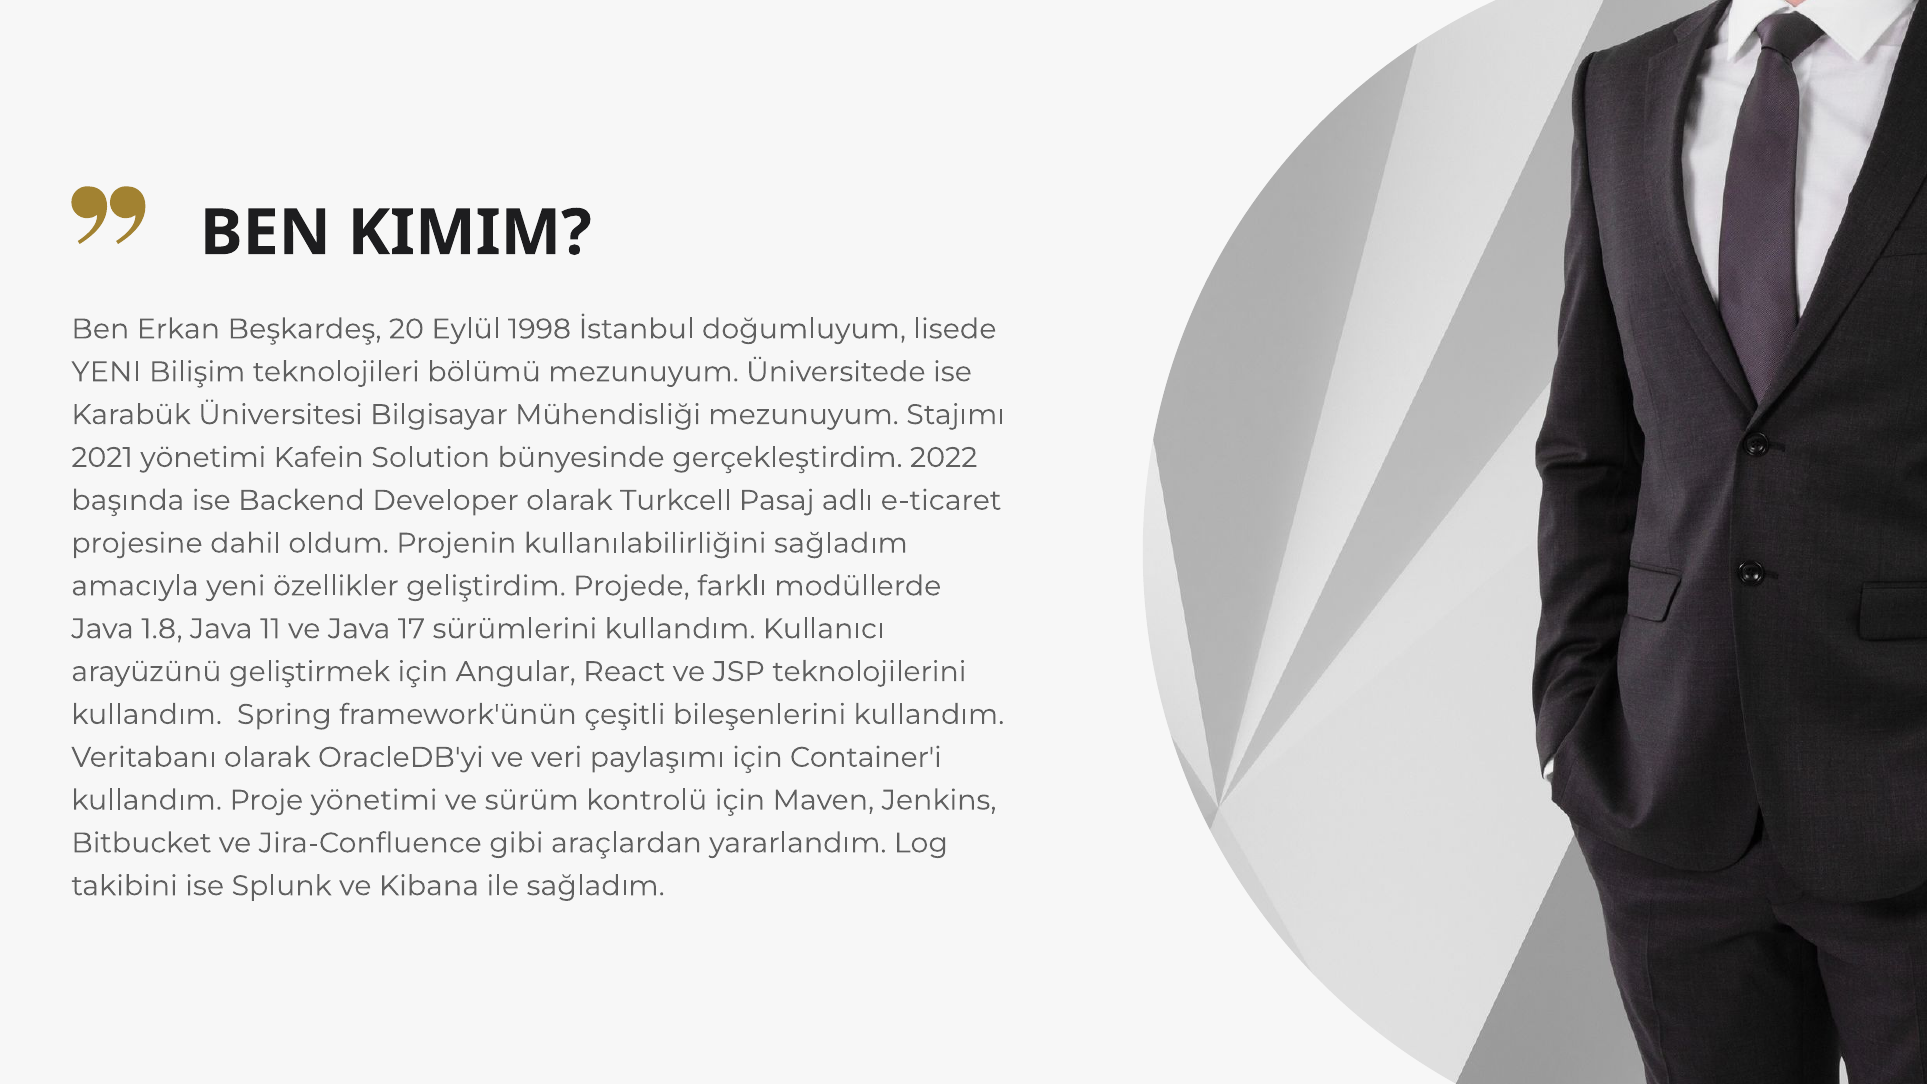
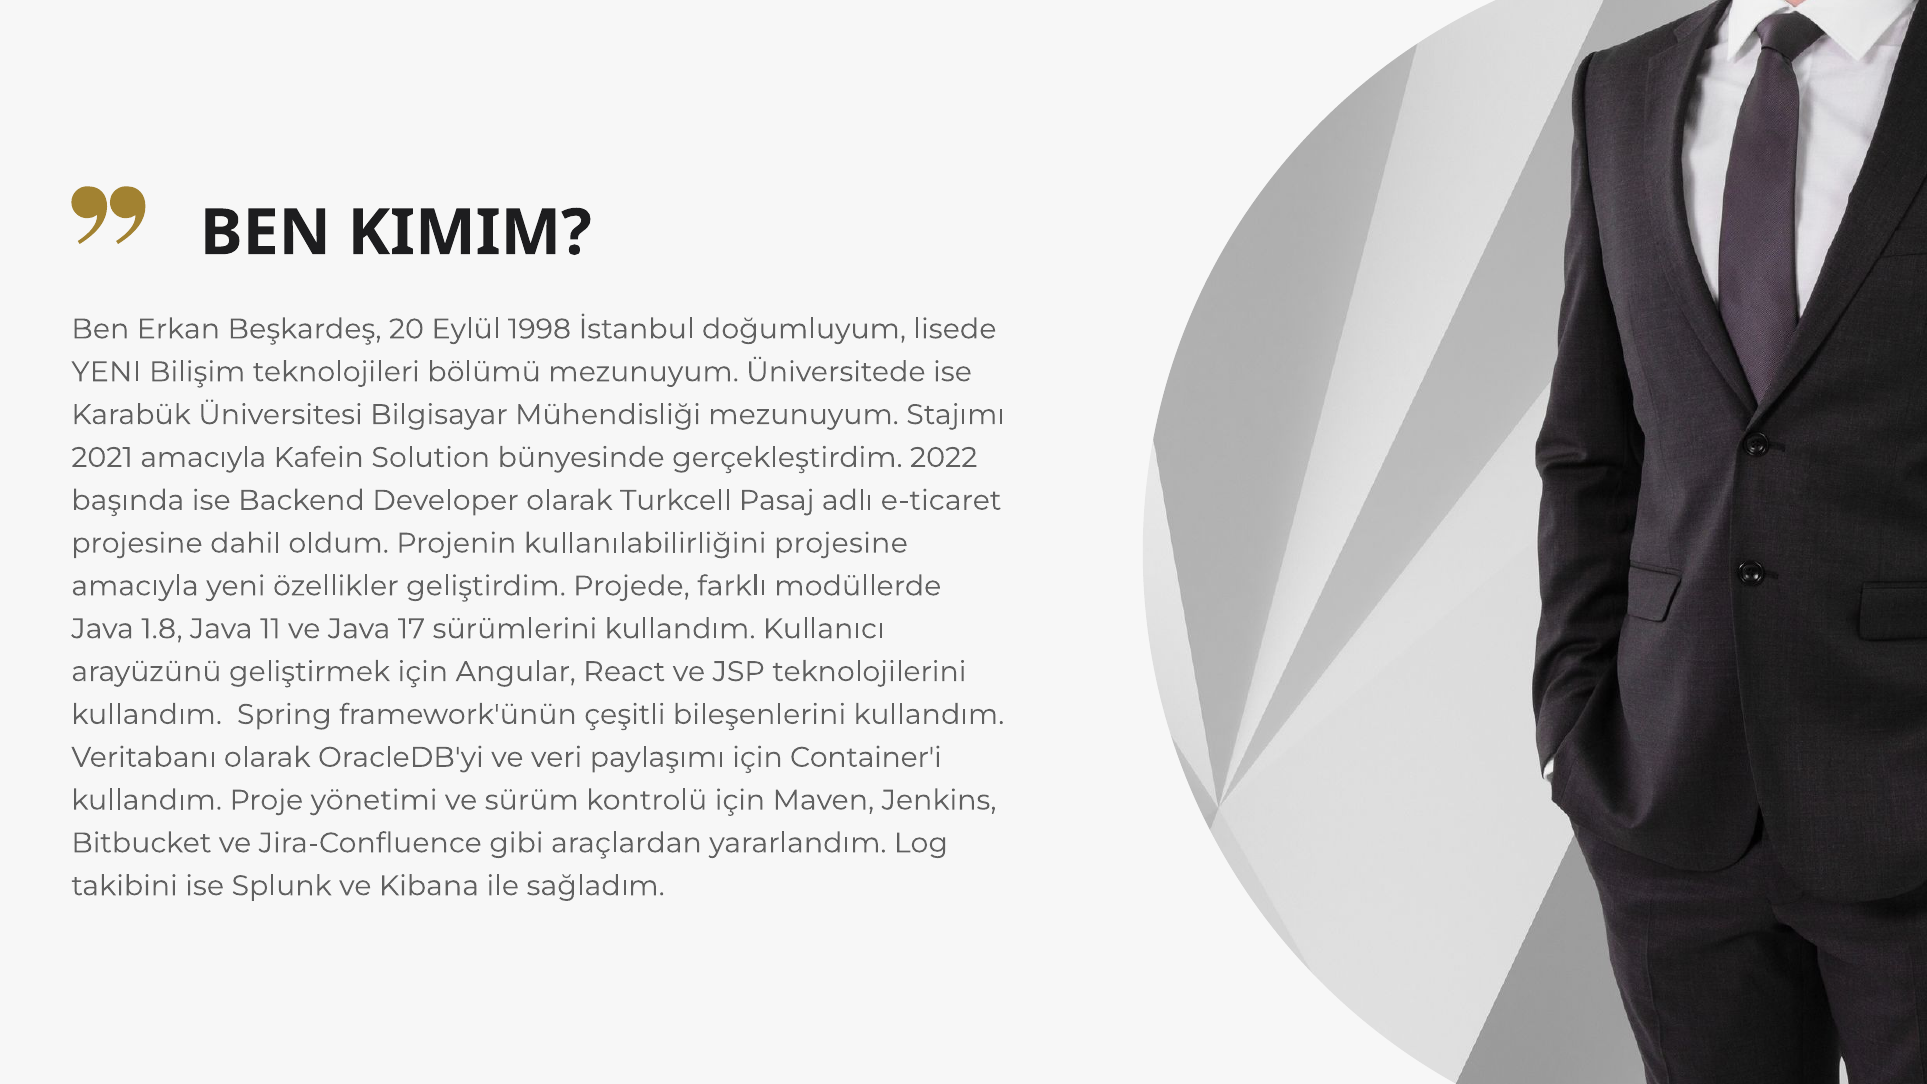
2021 yönetimi: yönetimi -> amacıyla
kullanılabilirliğini sağladım: sağladım -> projesine
